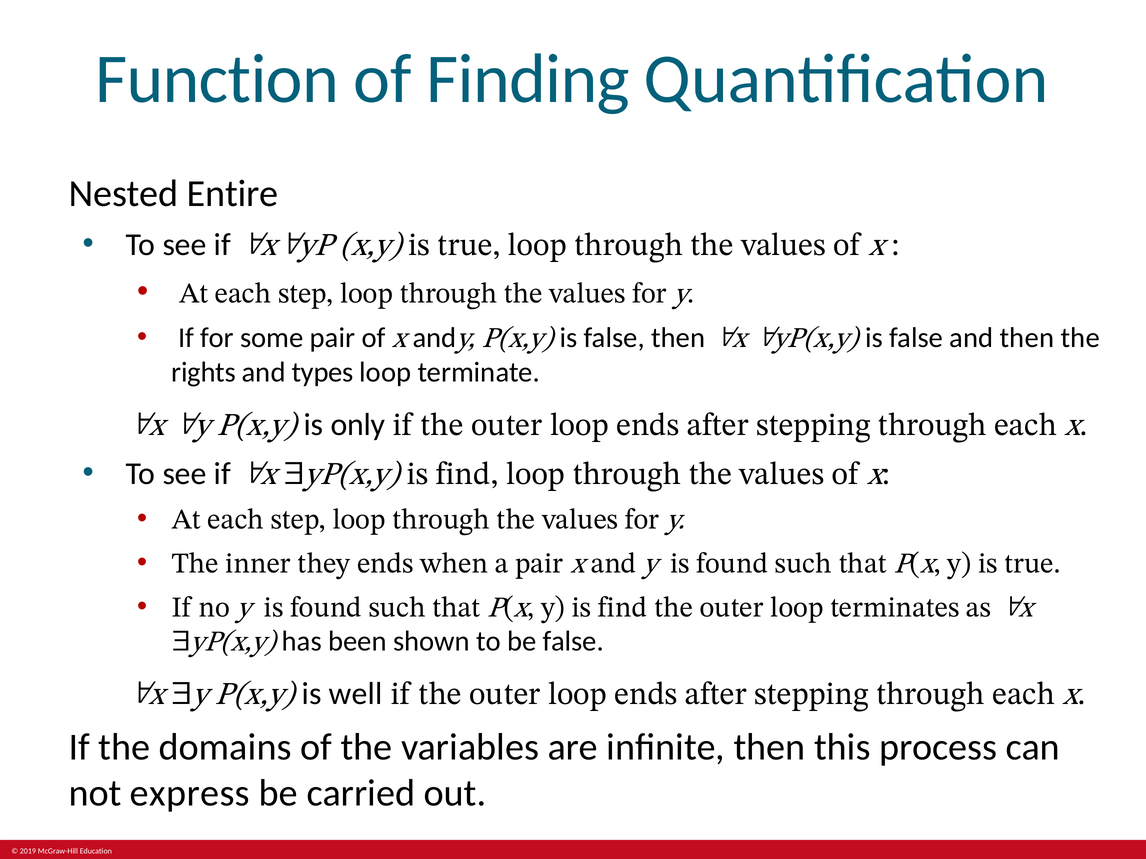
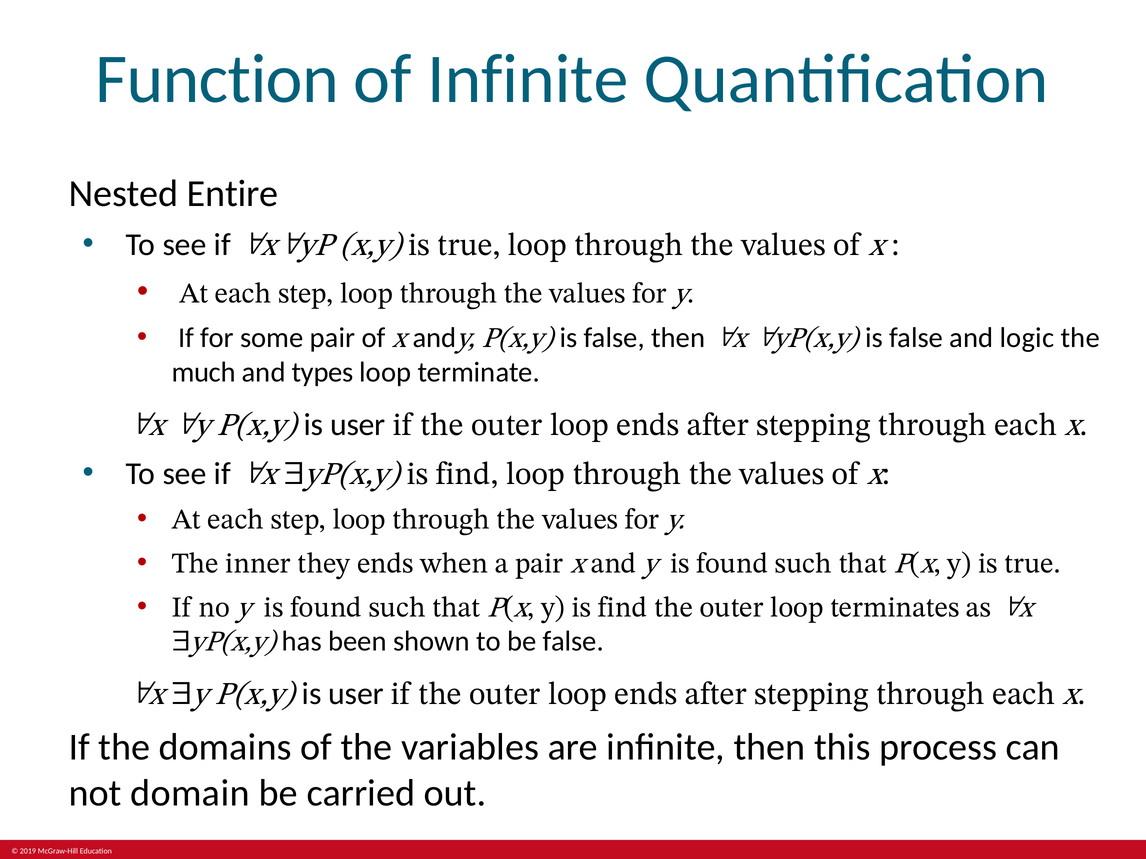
of Finding: Finding -> Infinite
and then: then -> logic
rights: rights -> much
only at (358, 425): only -> user
well at (356, 694): well -> user
express: express -> domain
